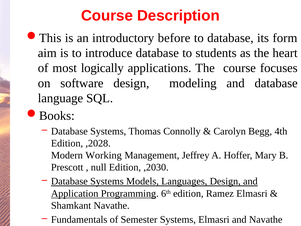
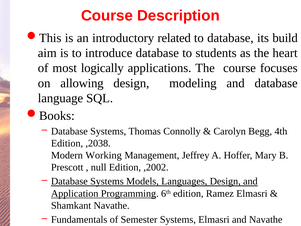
before: before -> related
form: form -> build
software: software -> allowing
,2028: ,2028 -> ,2038
,2030: ,2030 -> ,2002
